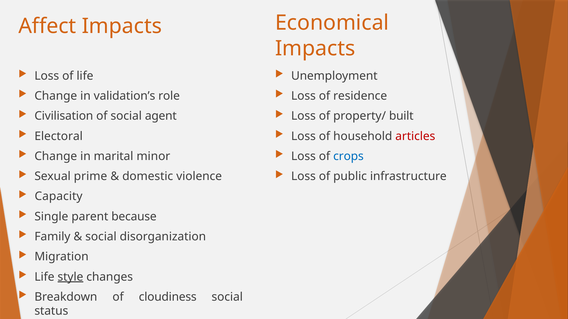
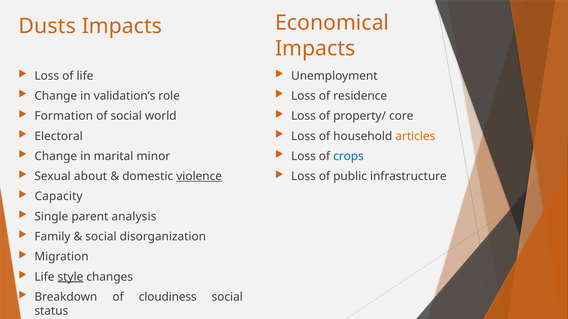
Affect: Affect -> Dusts
Civilisation: Civilisation -> Formation
agent: agent -> world
built: built -> core
articles colour: red -> orange
prime: prime -> about
violence underline: none -> present
because: because -> analysis
